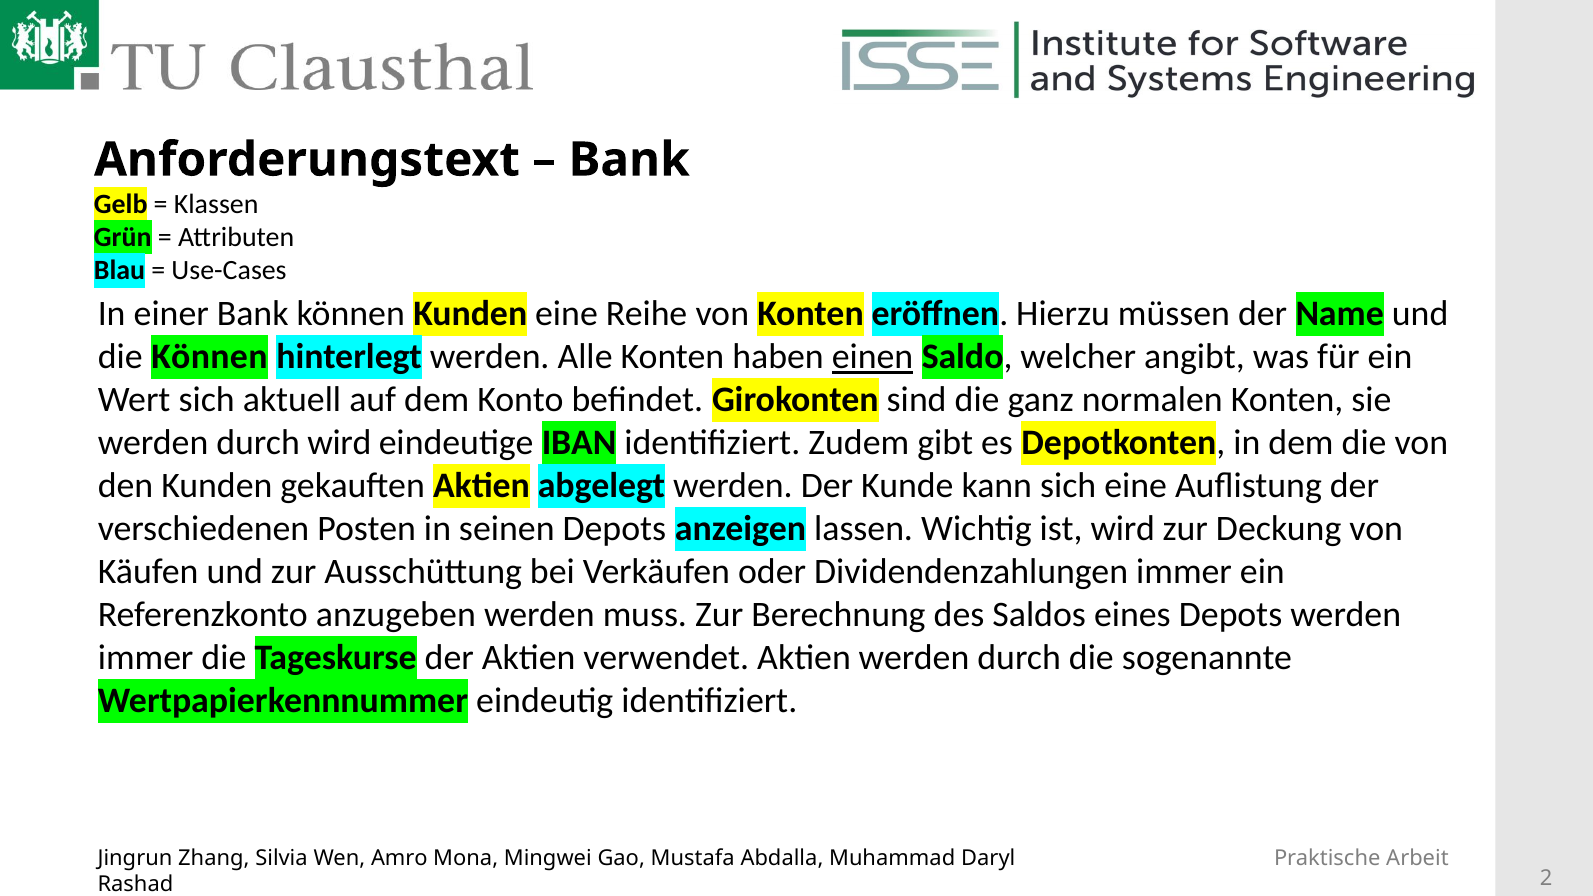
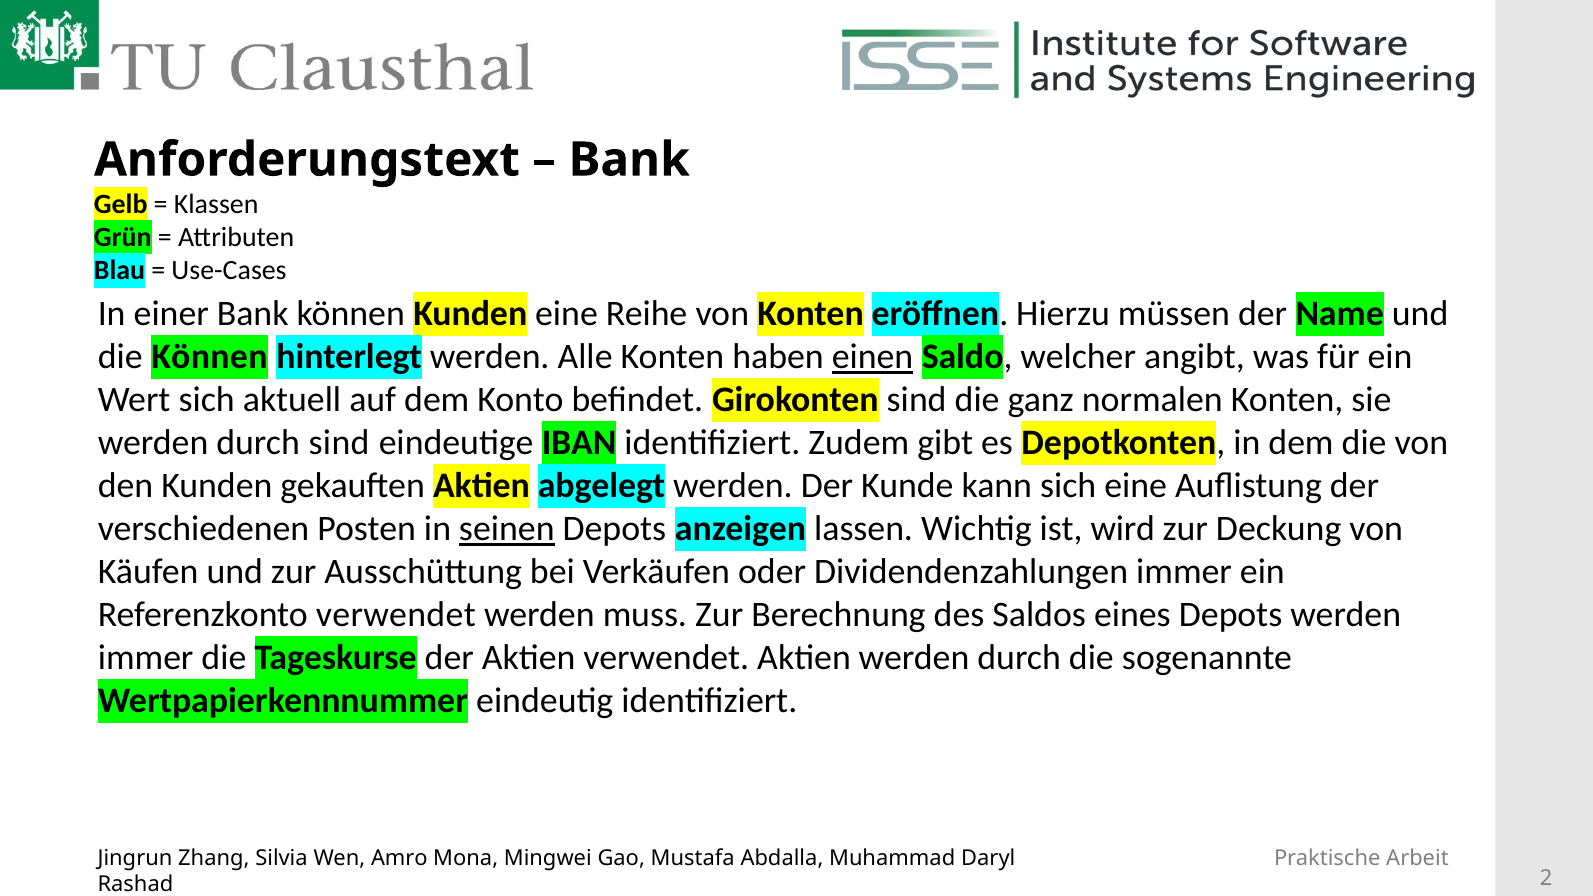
durch wird: wird -> sind
seinen underline: none -> present
Referenzkonto anzugeben: anzugeben -> verwendet
